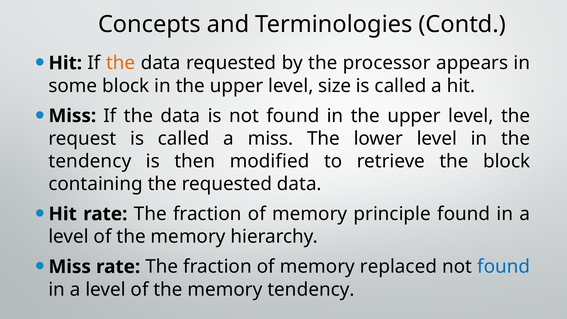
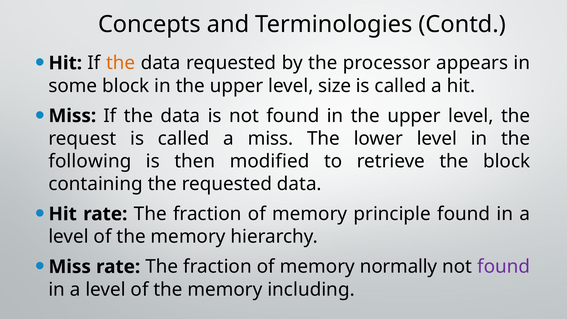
tendency at (90, 161): tendency -> following
replaced: replaced -> normally
found at (504, 267) colour: blue -> purple
memory tendency: tendency -> including
